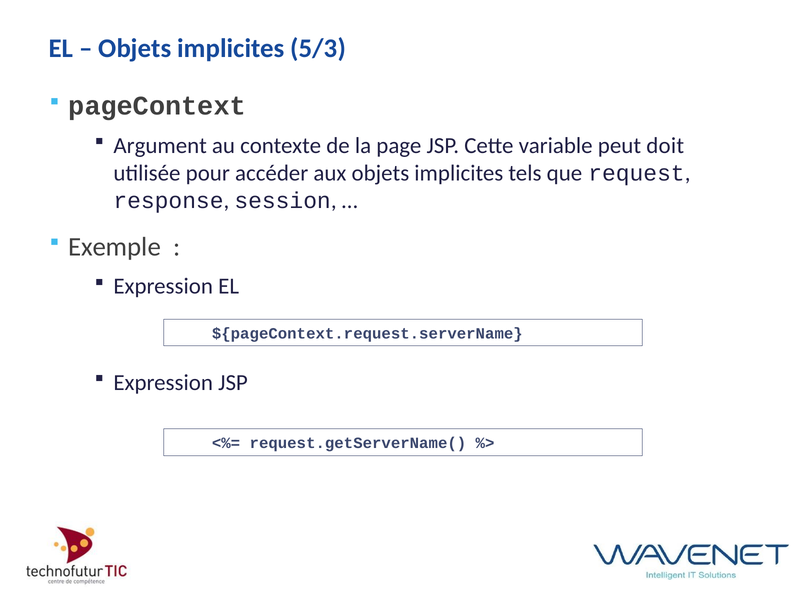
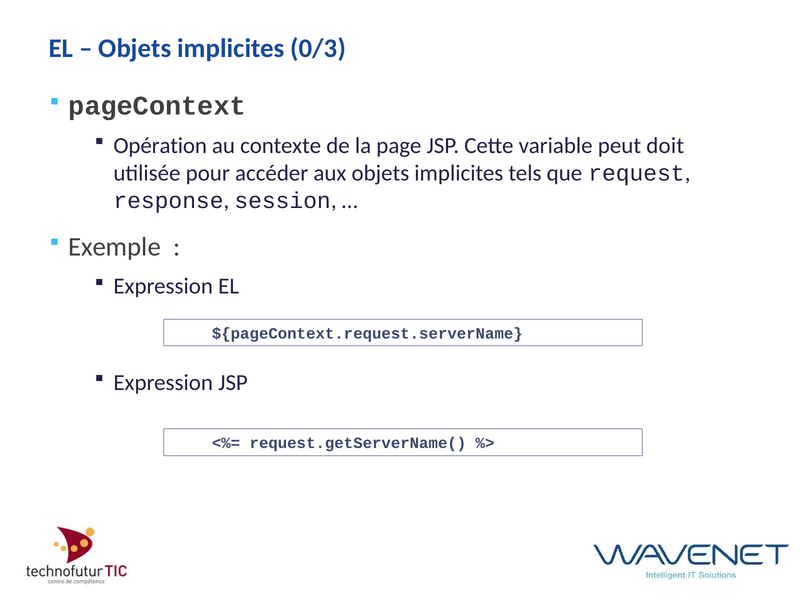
5/3: 5/3 -> 0/3
Argument: Argument -> Opération
